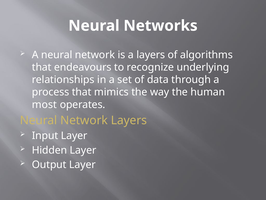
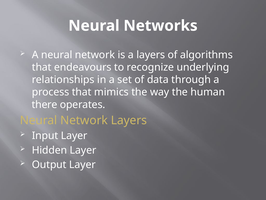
most: most -> there
